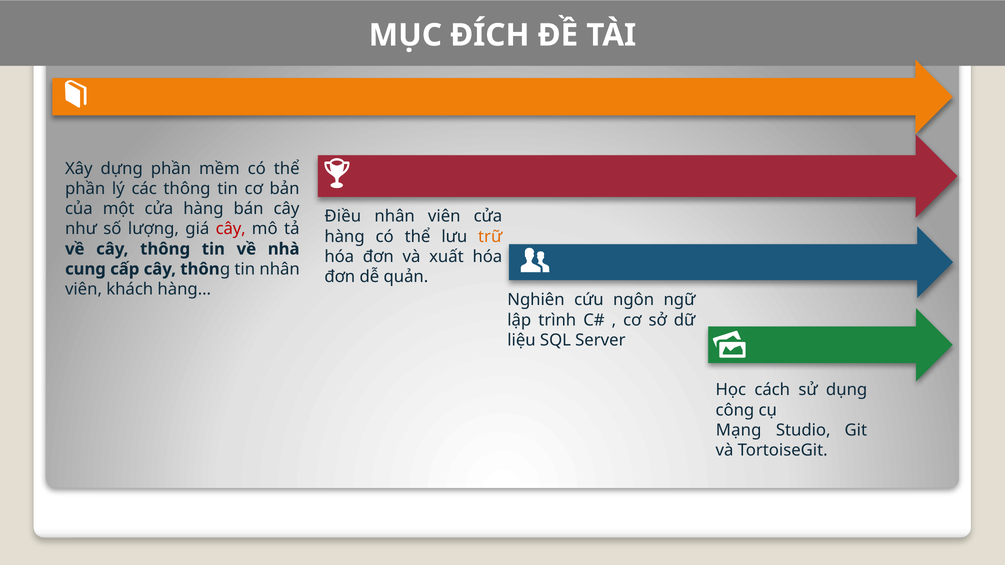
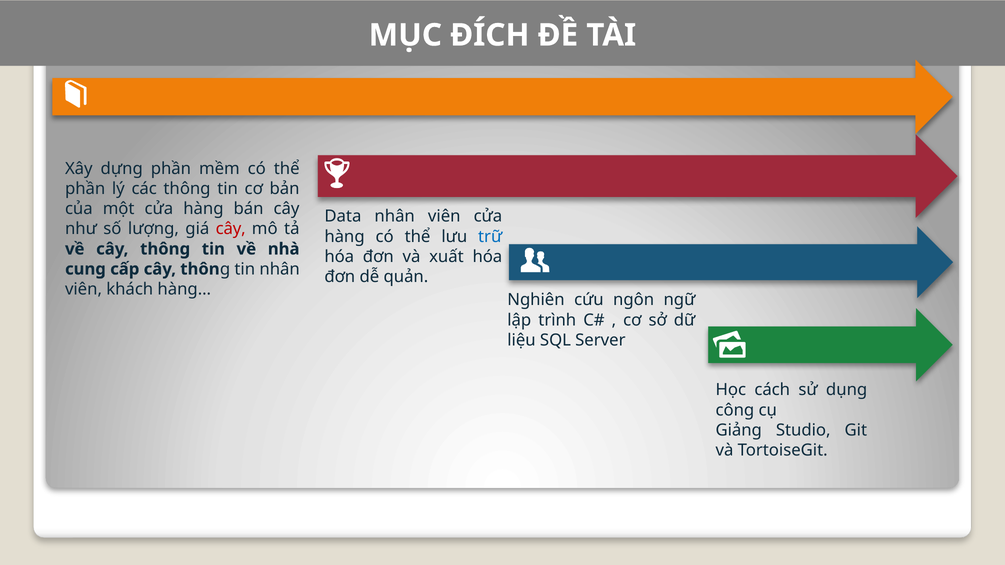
Điều: Điều -> Data
trữ colour: orange -> blue
Mạng: Mạng -> Giảng
